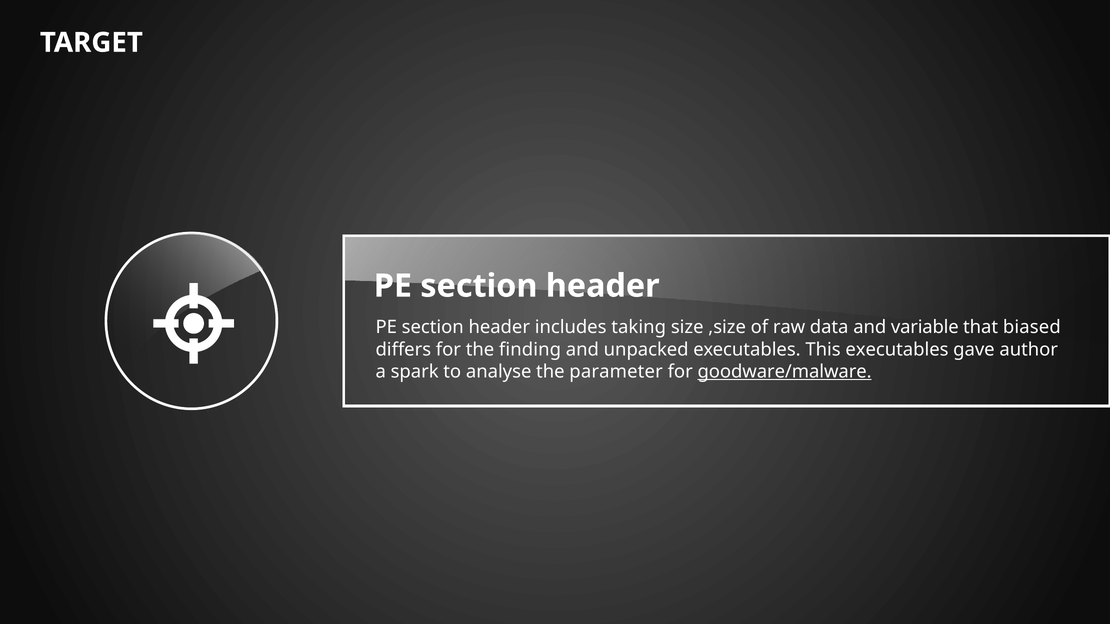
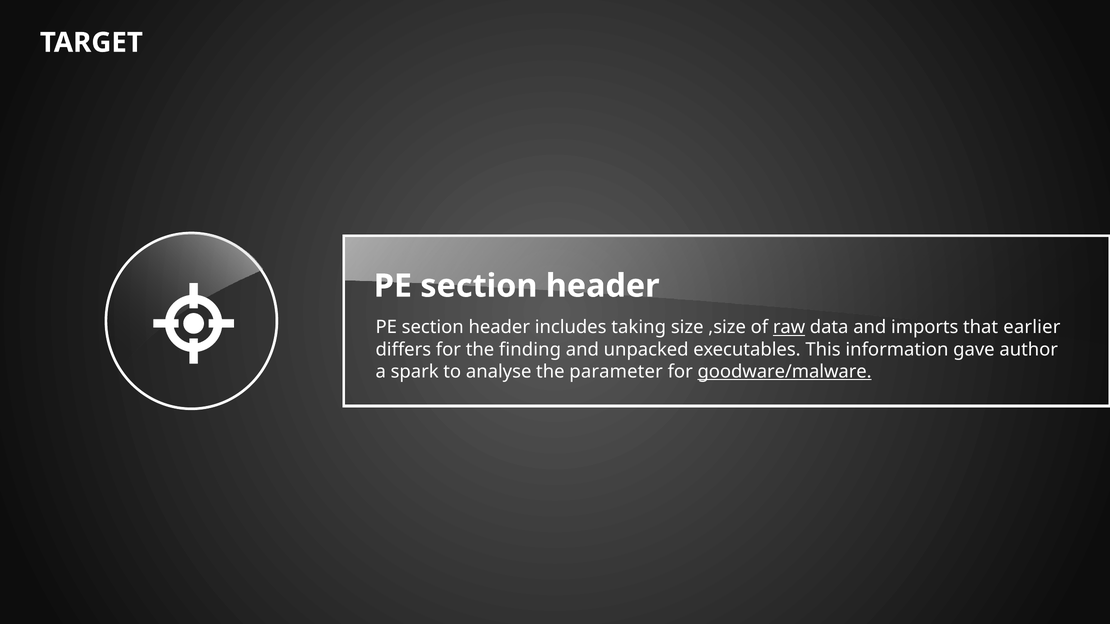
raw underline: none -> present
variable: variable -> imports
biased: biased -> earlier
This executables: executables -> information
